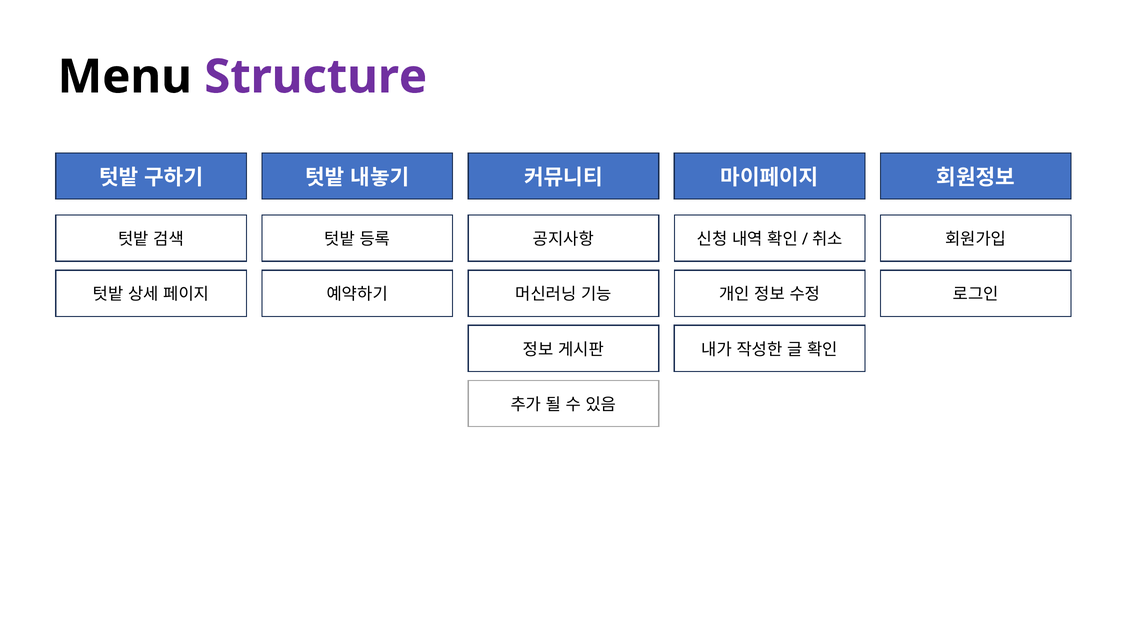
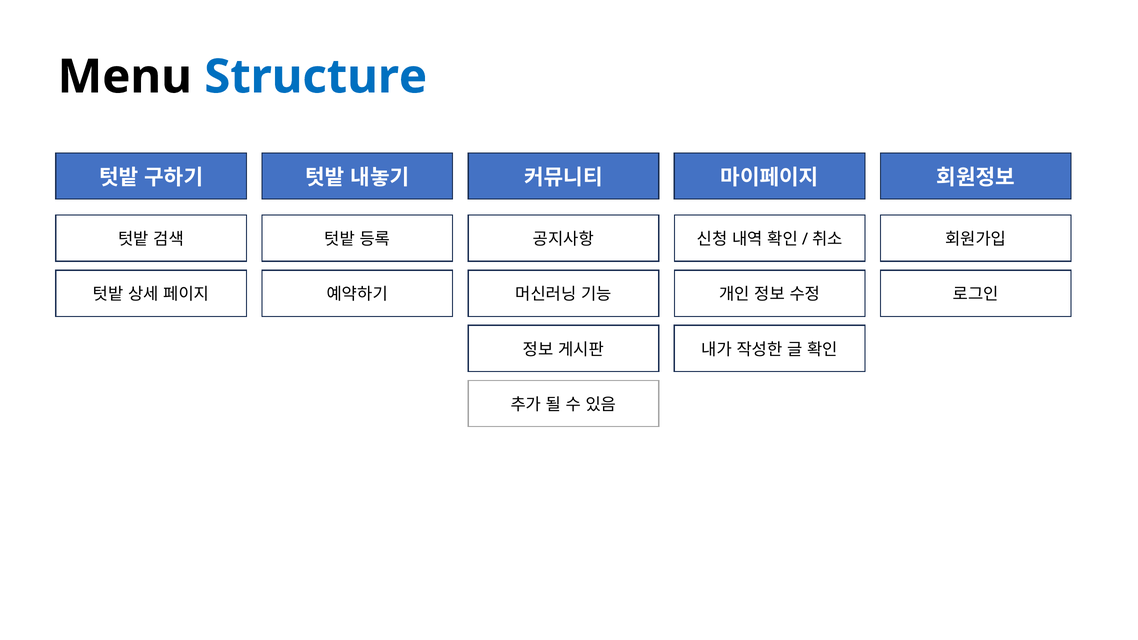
Structure colour: purple -> blue
